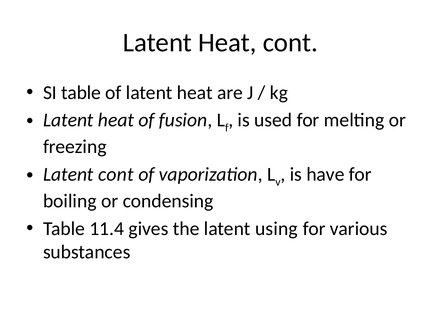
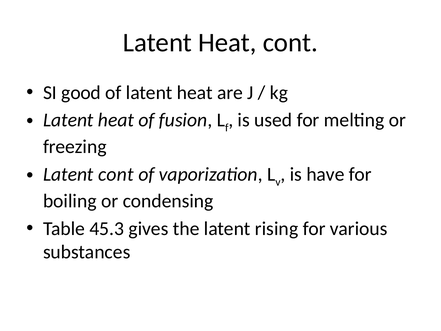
SI table: table -> good
11.4: 11.4 -> 45.3
using: using -> rising
